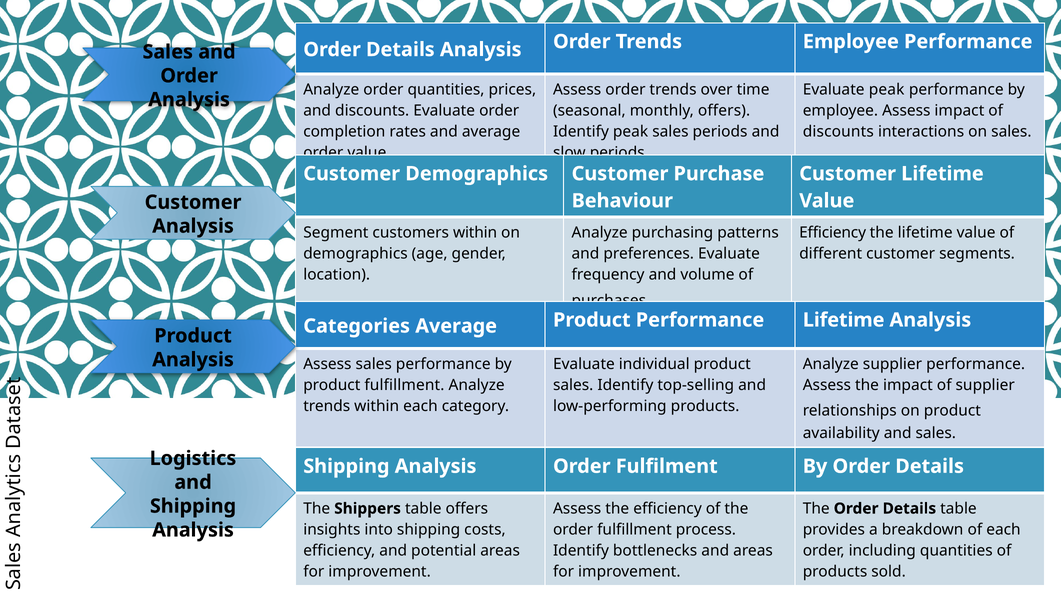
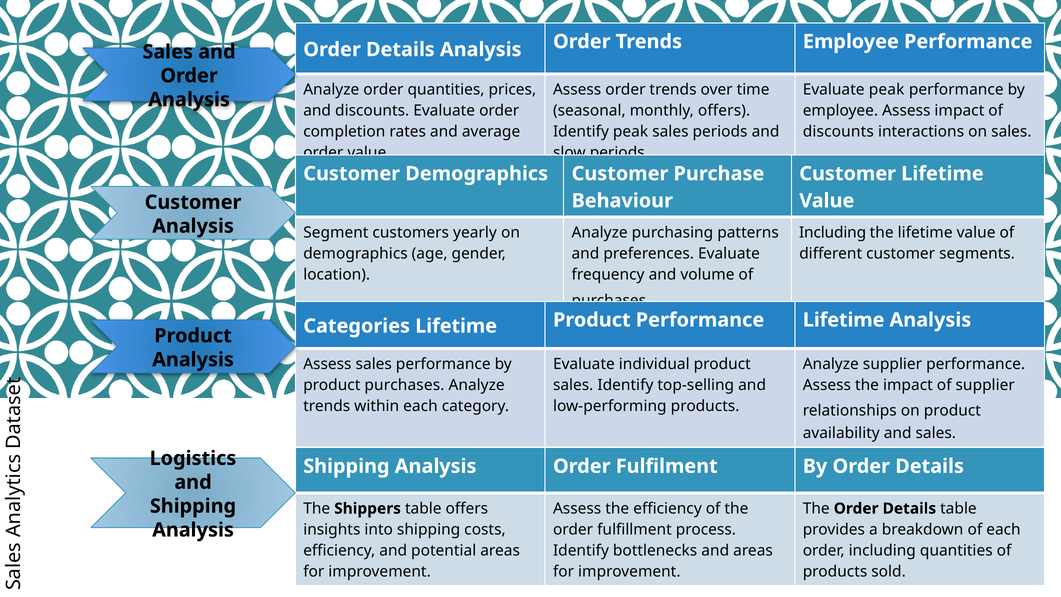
customers within: within -> yearly
Efficiency at (833, 233): Efficiency -> Including
Categories Average: Average -> Lifetime
product fulfillment: fulfillment -> purchases
